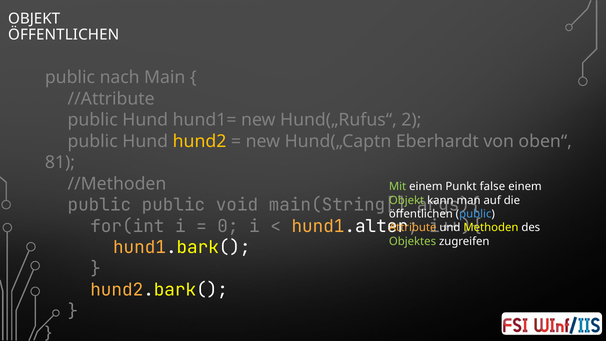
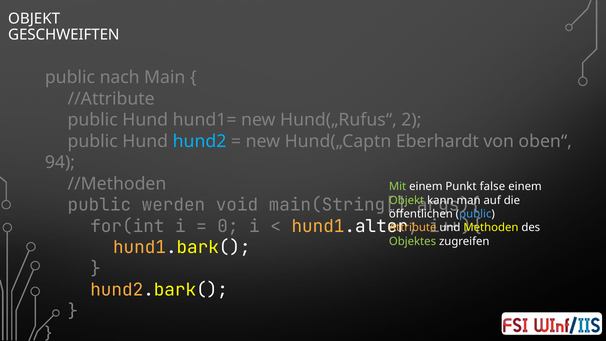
ÖFFENTLICHEN at (64, 35): ÖFFENTLICHEN -> GESCHWEIFTEN
hund2 colour: yellow -> light blue
81: 81 -> 94
public public: public -> werden
